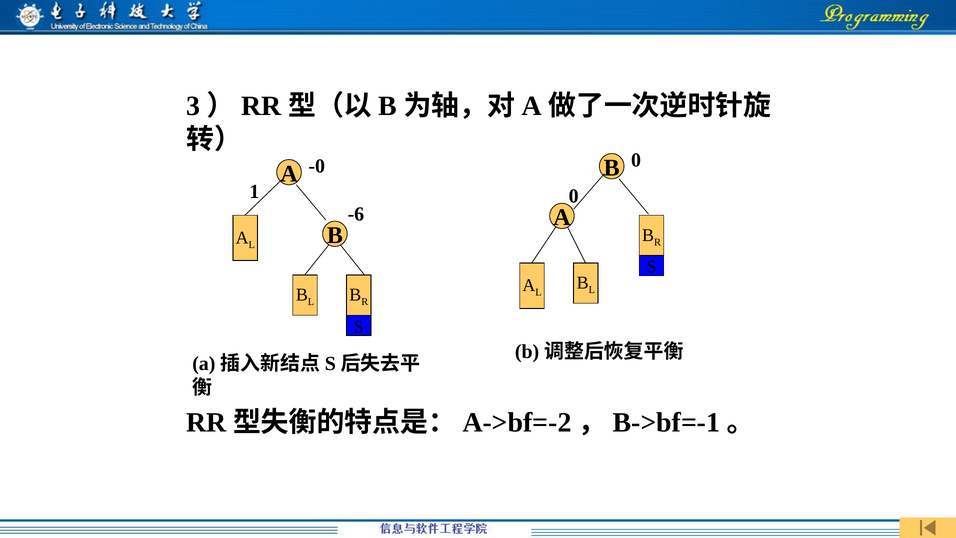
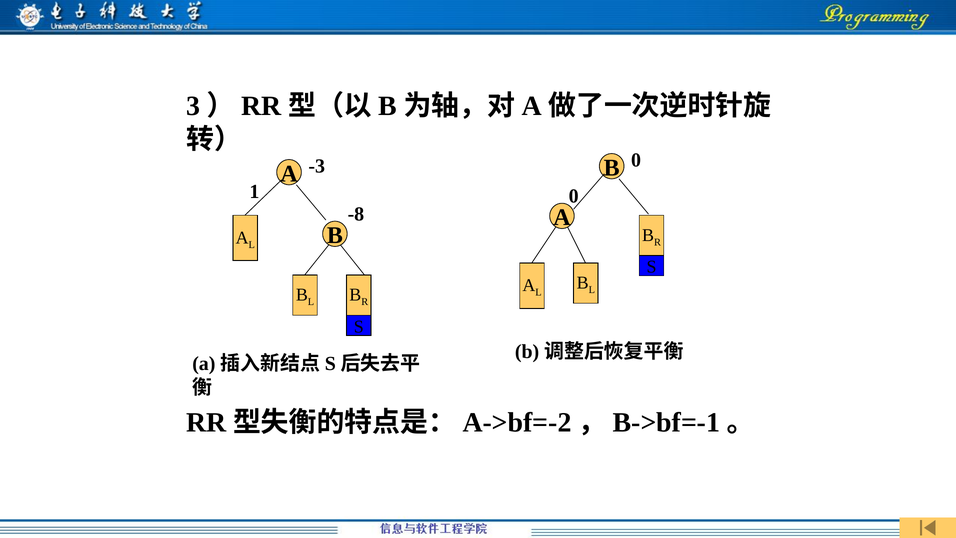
-0: -0 -> -3
-6: -6 -> -8
